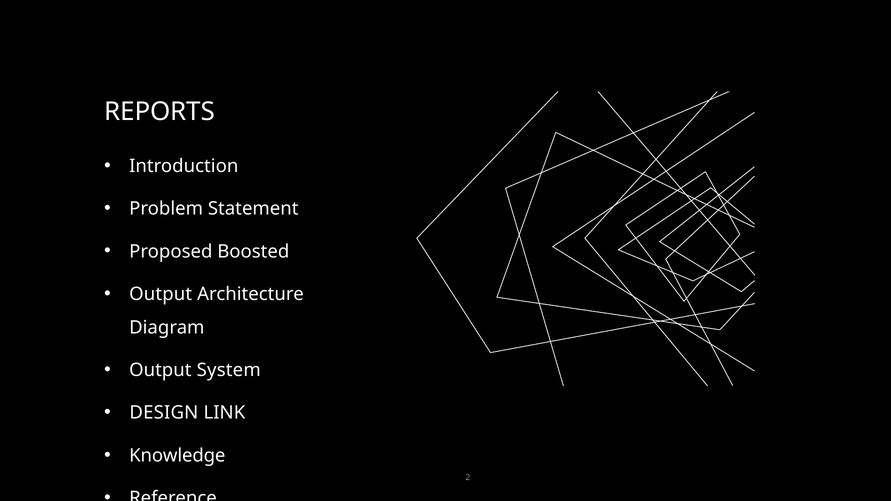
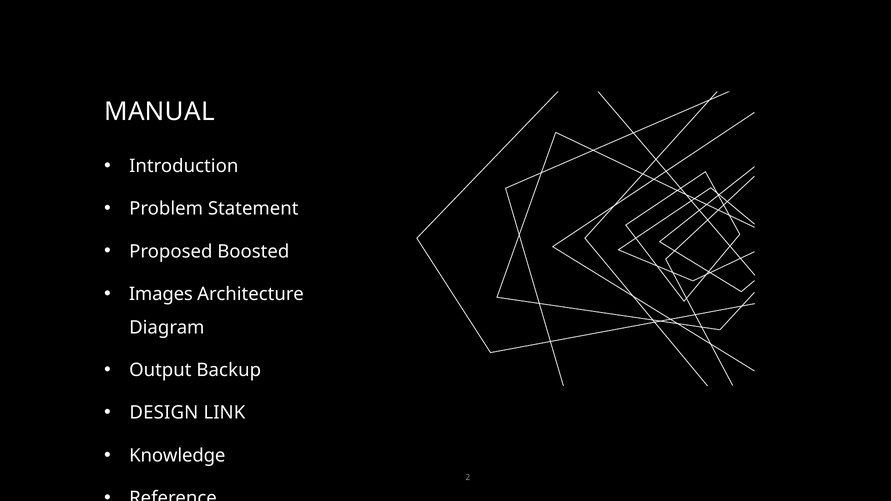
REPORTS: REPORTS -> MANUAL
Output at (161, 294): Output -> Images
System: System -> Backup
